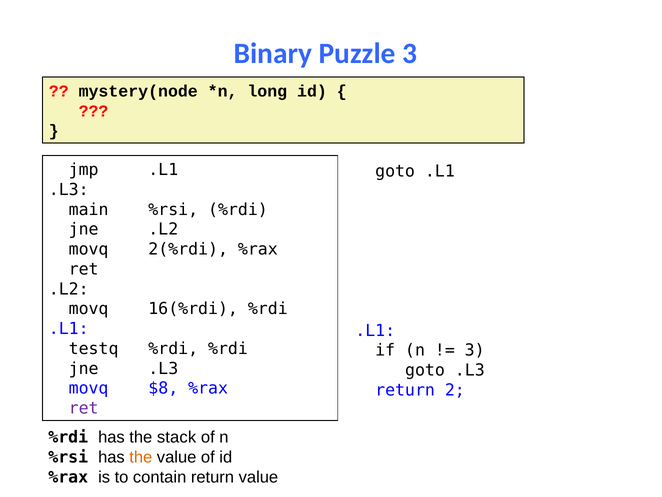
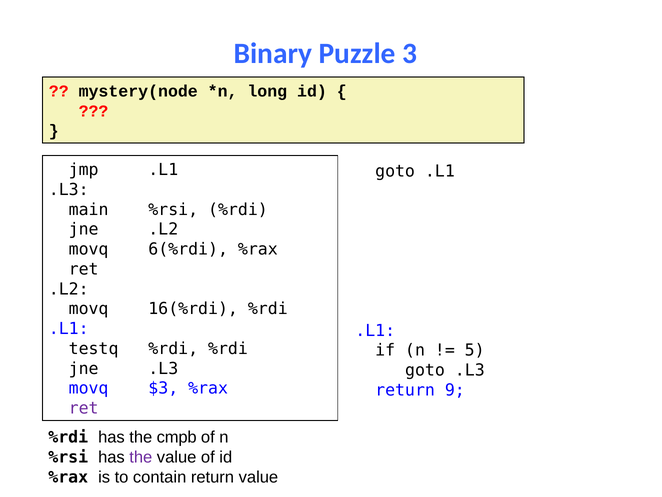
2(%rdi: 2(%rdi -> 6(%rdi
3 at (475, 350): 3 -> 5
$8: $8 -> $3
2: 2 -> 9
stack: stack -> cmpb
the at (141, 457) colour: orange -> purple
